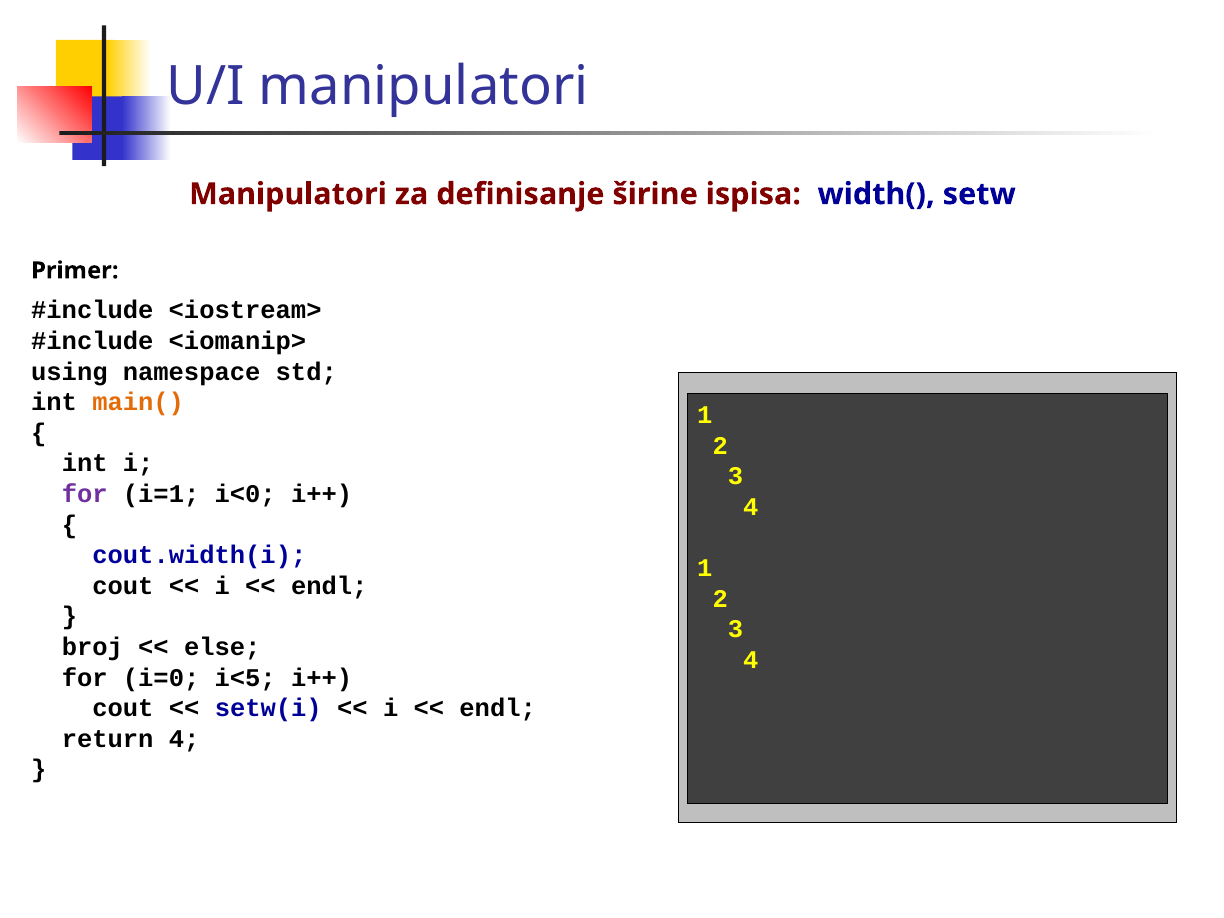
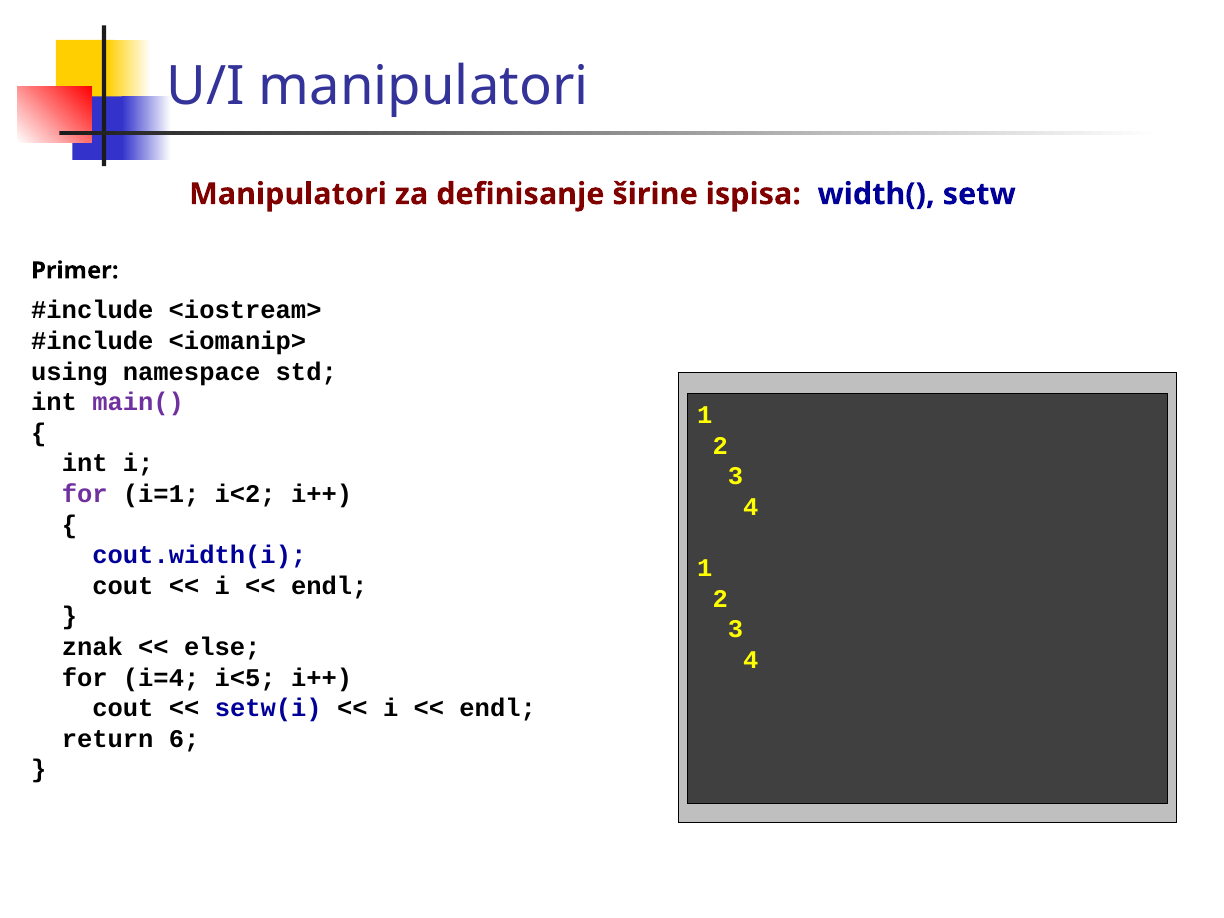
main( colour: orange -> purple
i<0: i<0 -> i<2
broj: broj -> znak
i=0: i=0 -> i=4
return 4: 4 -> 6
